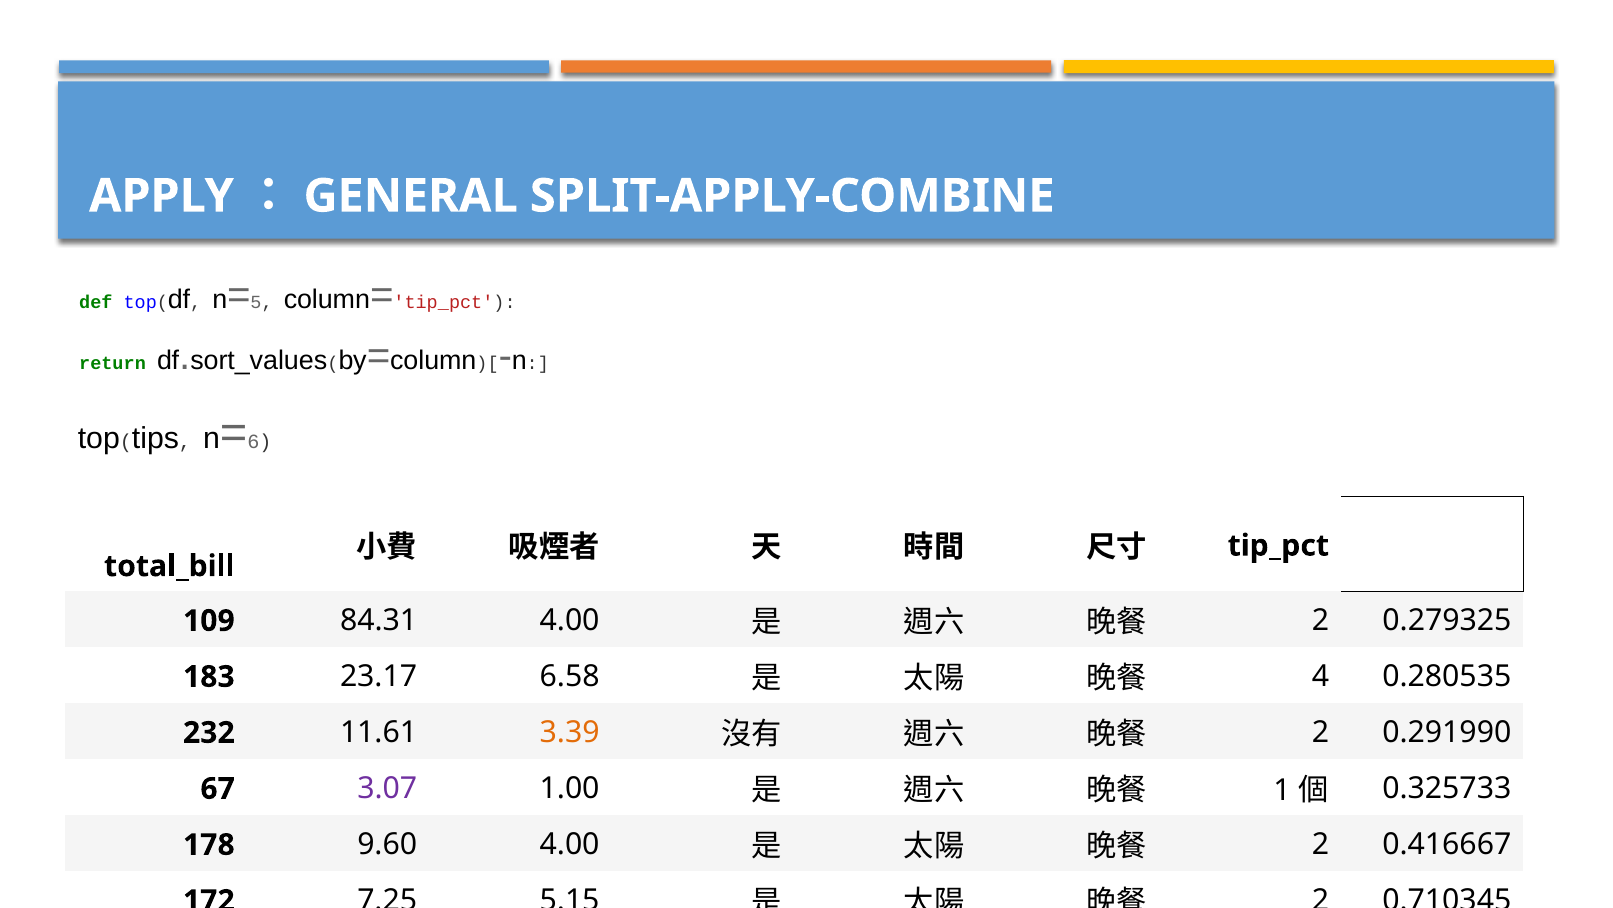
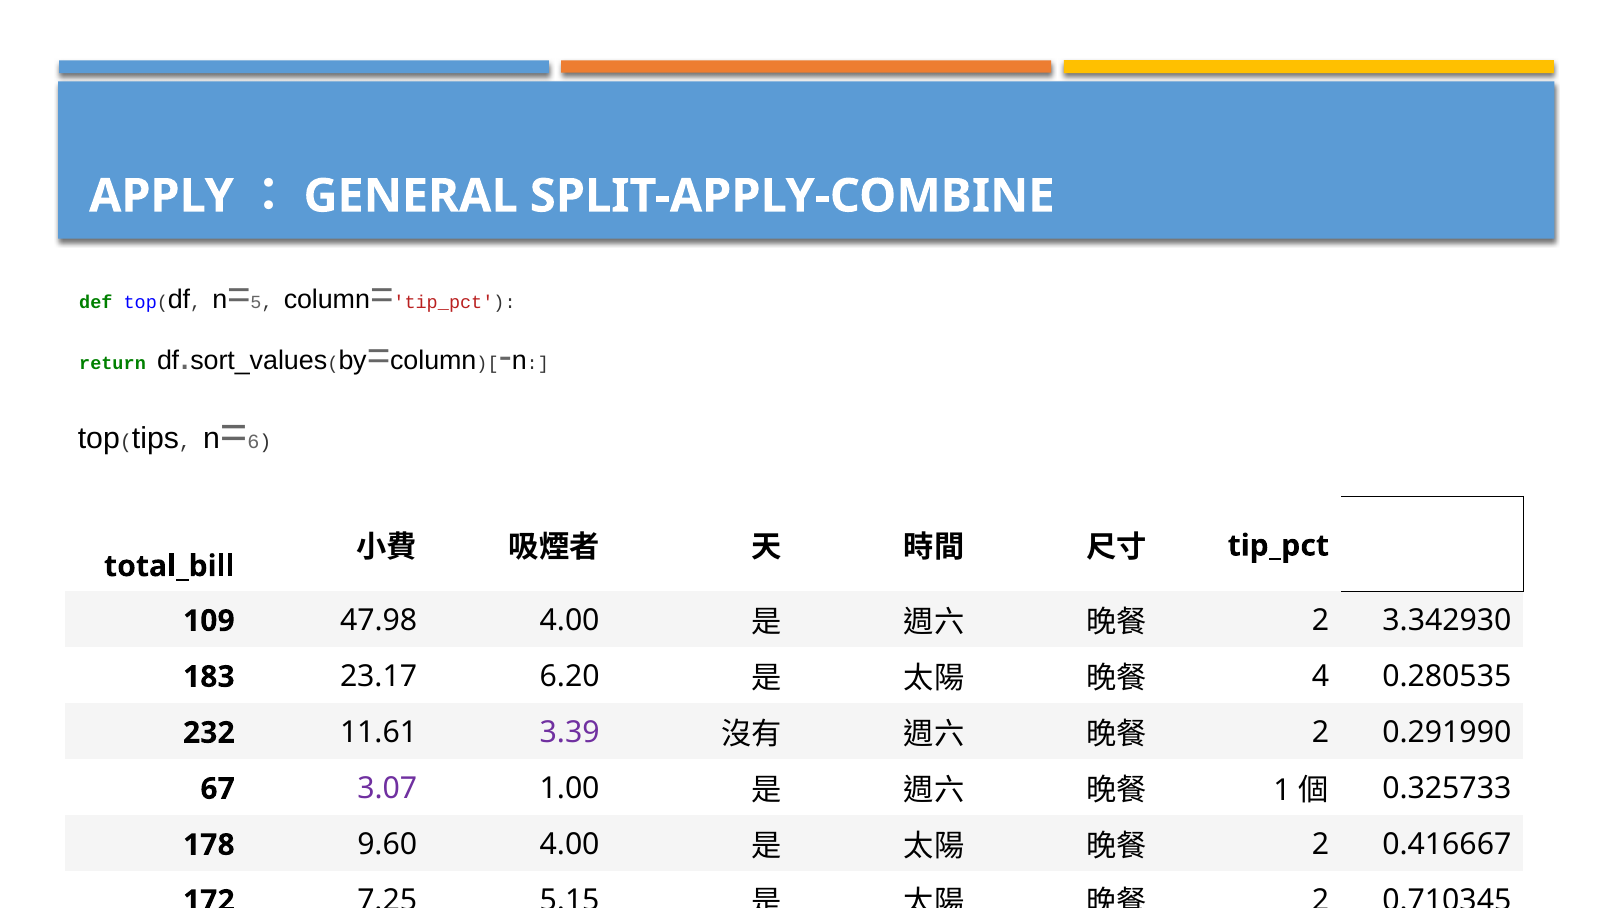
84.31: 84.31 -> 47.98
0.279325: 0.279325 -> 3.342930
6.58: 6.58 -> 6.20
3.39 colour: orange -> purple
